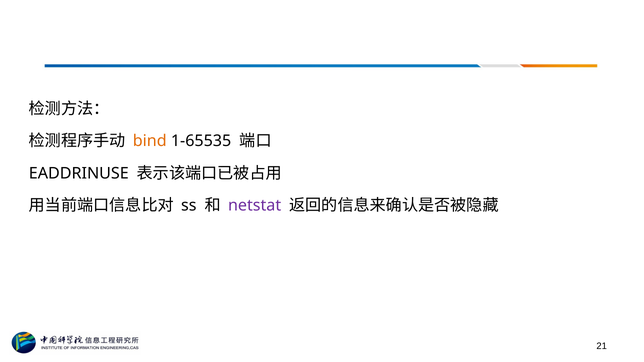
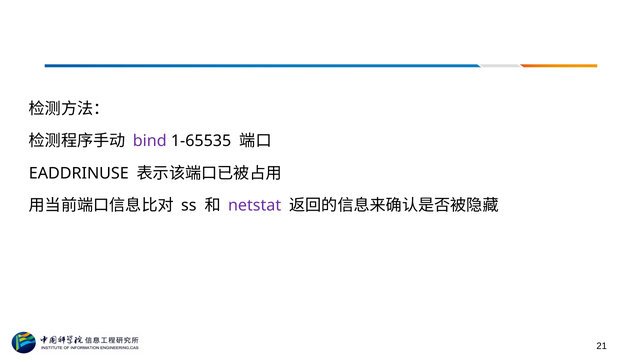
bind colour: orange -> purple
